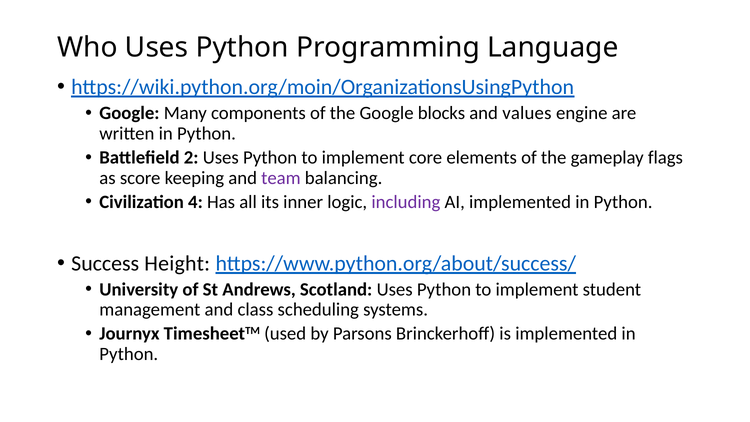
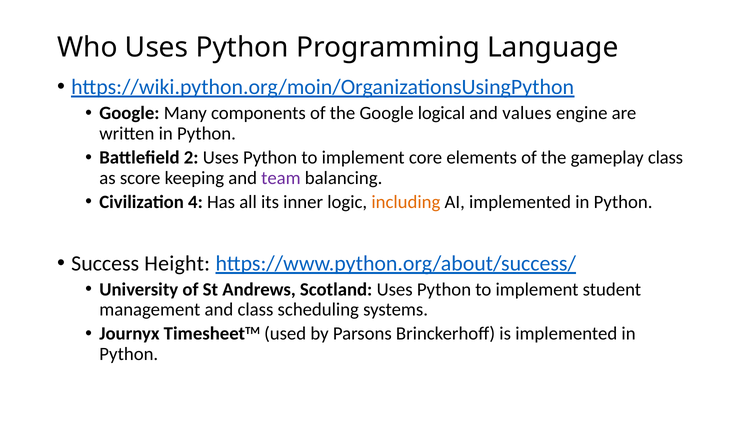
blocks: blocks -> logical
gameplay flags: flags -> class
including colour: purple -> orange
